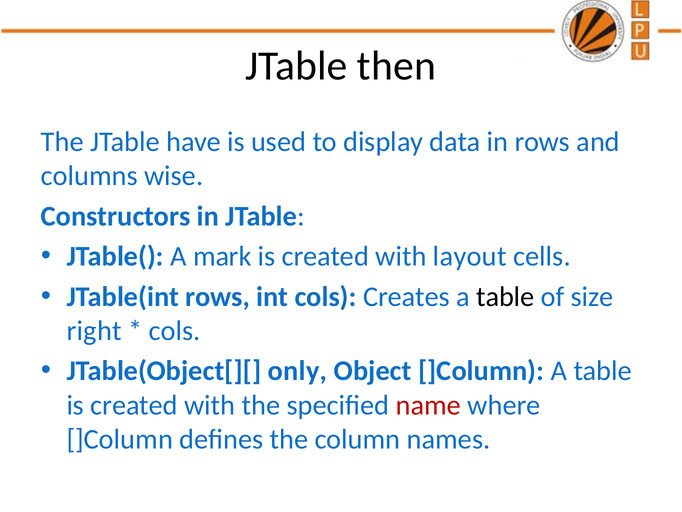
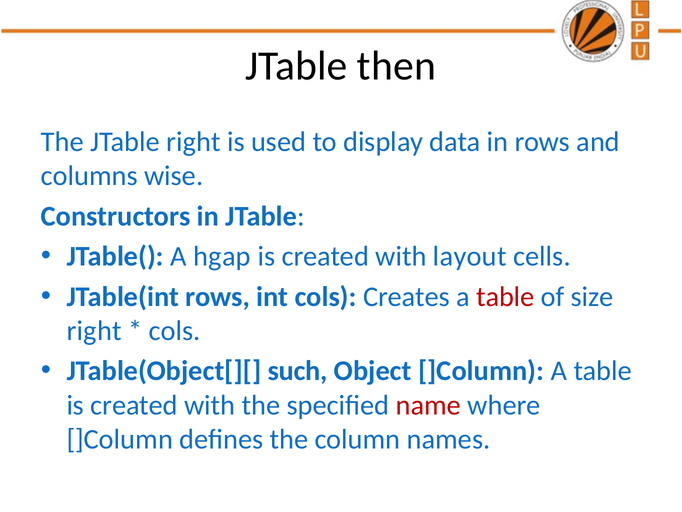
JTable have: have -> right
mark: mark -> hgap
table at (505, 296) colour: black -> red
only: only -> such
